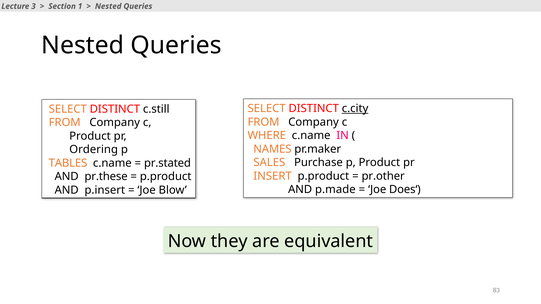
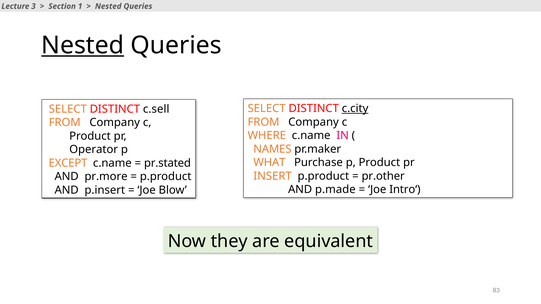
Nested at (83, 45) underline: none -> present
c.still: c.still -> c.sell
Ordering: Ordering -> Operator
SALES: SALES -> WHAT
TABLES: TABLES -> EXCEPT
pr.these: pr.these -> pr.more
Does‘: Does‘ -> Intro‘
